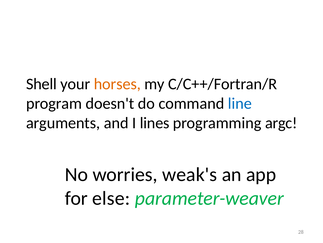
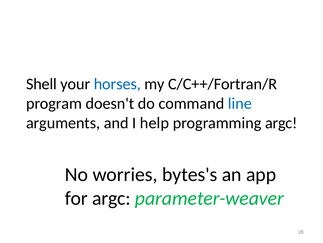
horses colour: orange -> blue
lines: lines -> help
weak's: weak's -> bytes's
for else: else -> argc
